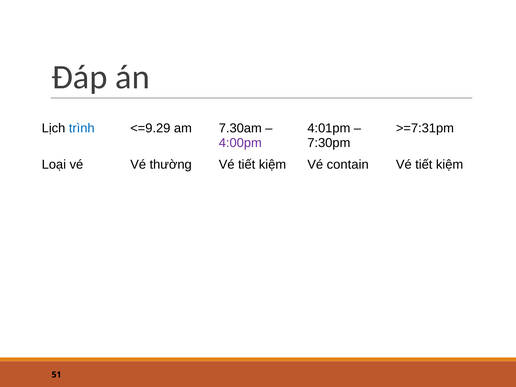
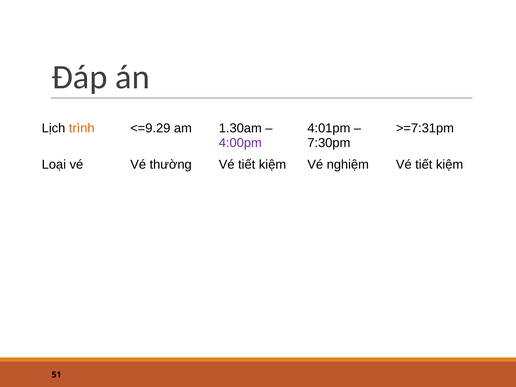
trình colour: blue -> orange
7.30am: 7.30am -> 1.30am
contain: contain -> nghiệm
